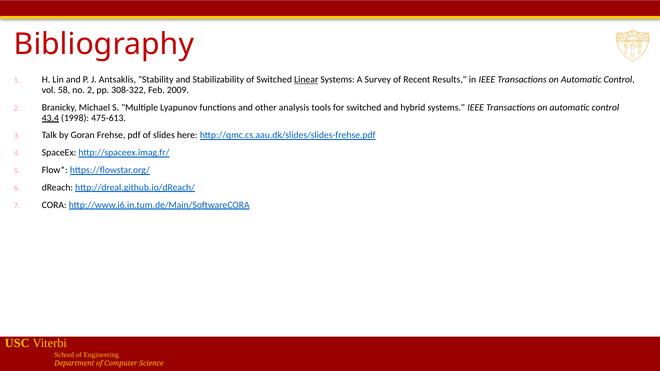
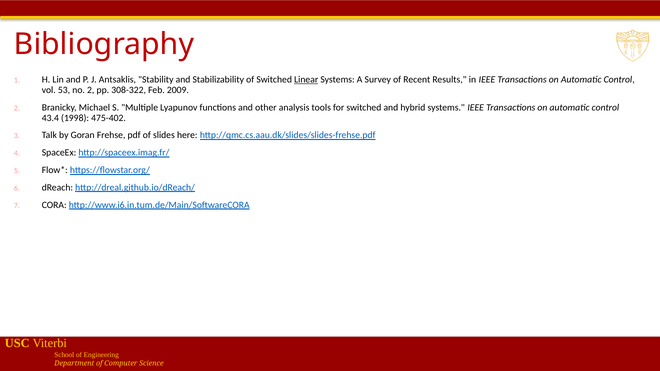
58: 58 -> 53
43.4 underline: present -> none
475-613: 475-613 -> 475-402
